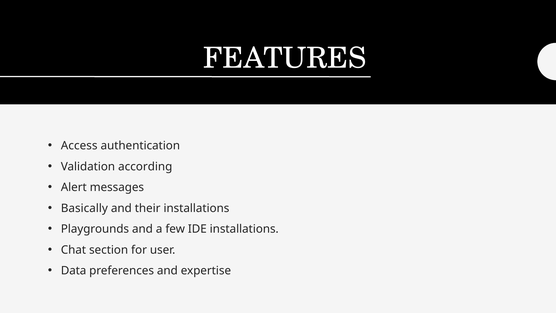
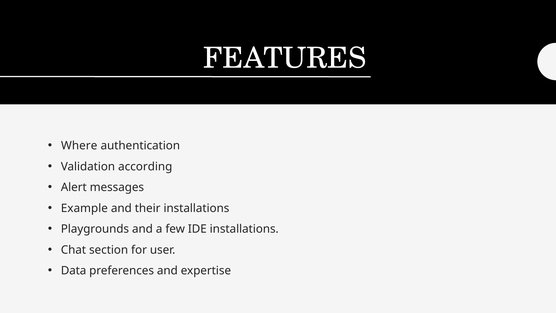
Access: Access -> Where
Basically: Basically -> Example
